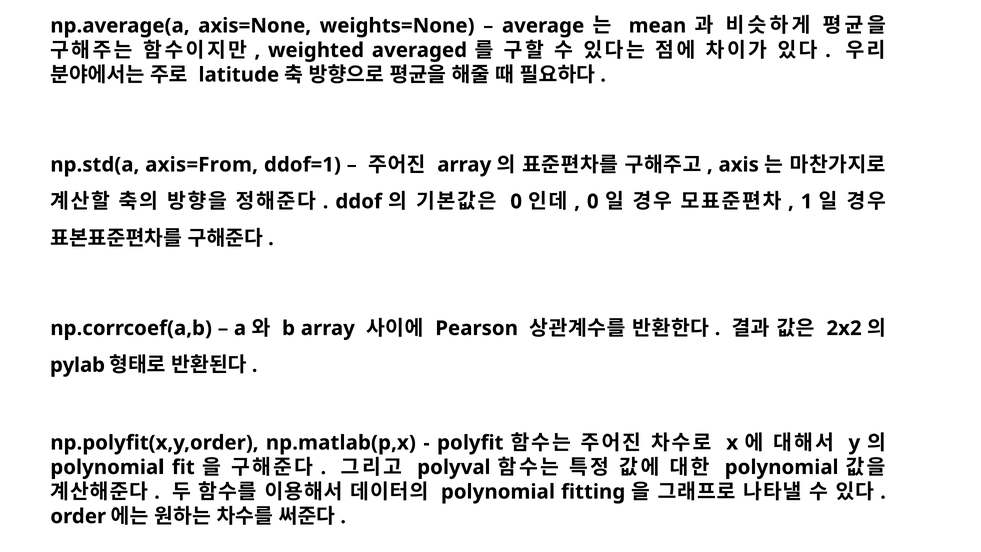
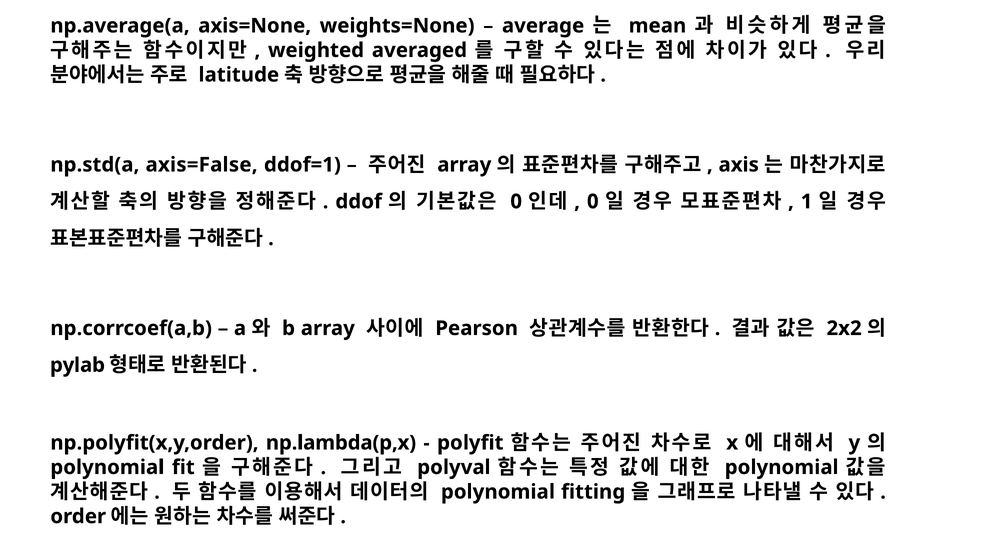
axis=From: axis=From -> axis=False
np.matlab(p,x: np.matlab(p,x -> np.lambda(p,x
